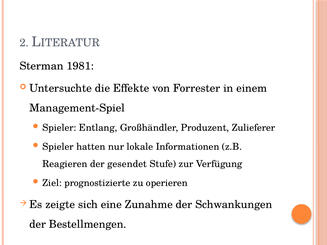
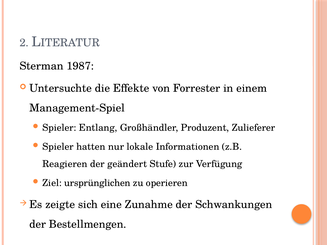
1981: 1981 -> 1987
gesendet: gesendet -> geändert
prognostizierte: prognostizierte -> ursprünglichen
